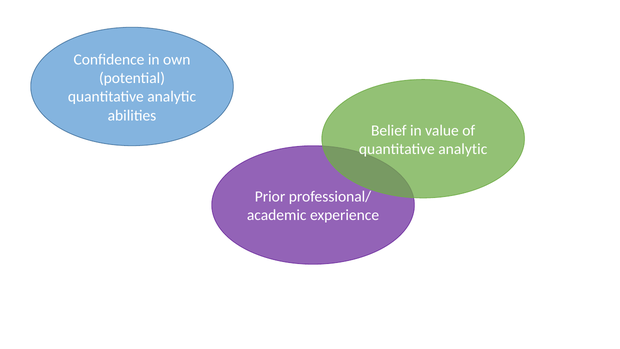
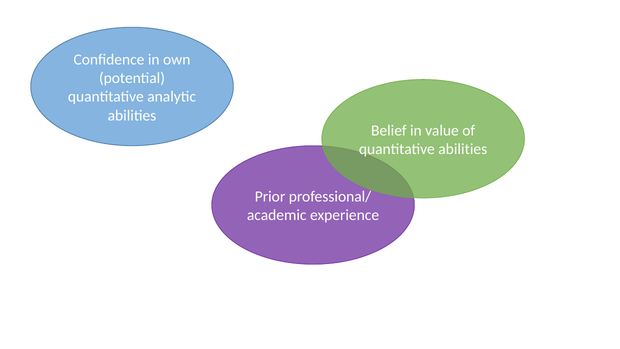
analytic at (463, 149): analytic -> abilities
